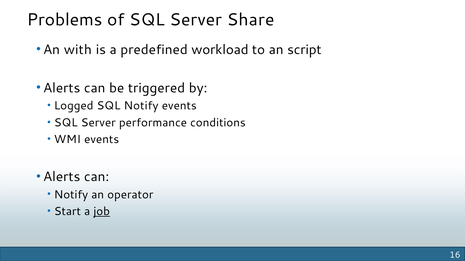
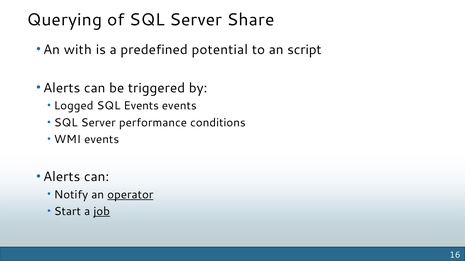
Problems: Problems -> Querying
workload: workload -> potential
SQL Notify: Notify -> Events
operator underline: none -> present
